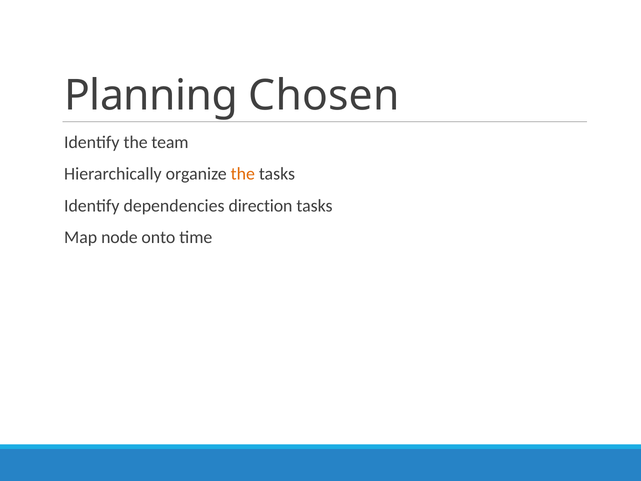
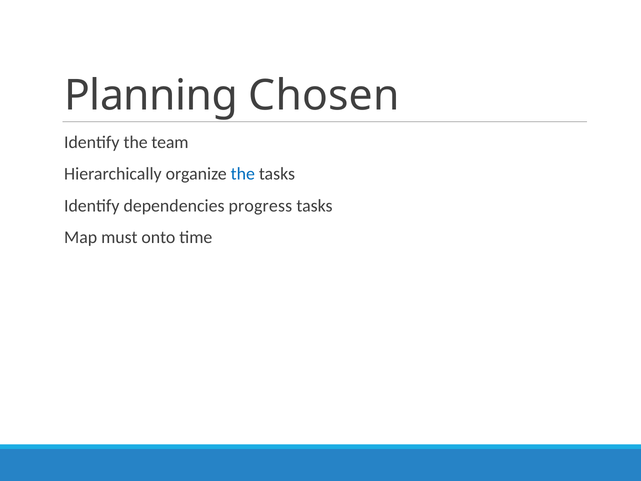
the at (243, 174) colour: orange -> blue
direction: direction -> progress
node: node -> must
